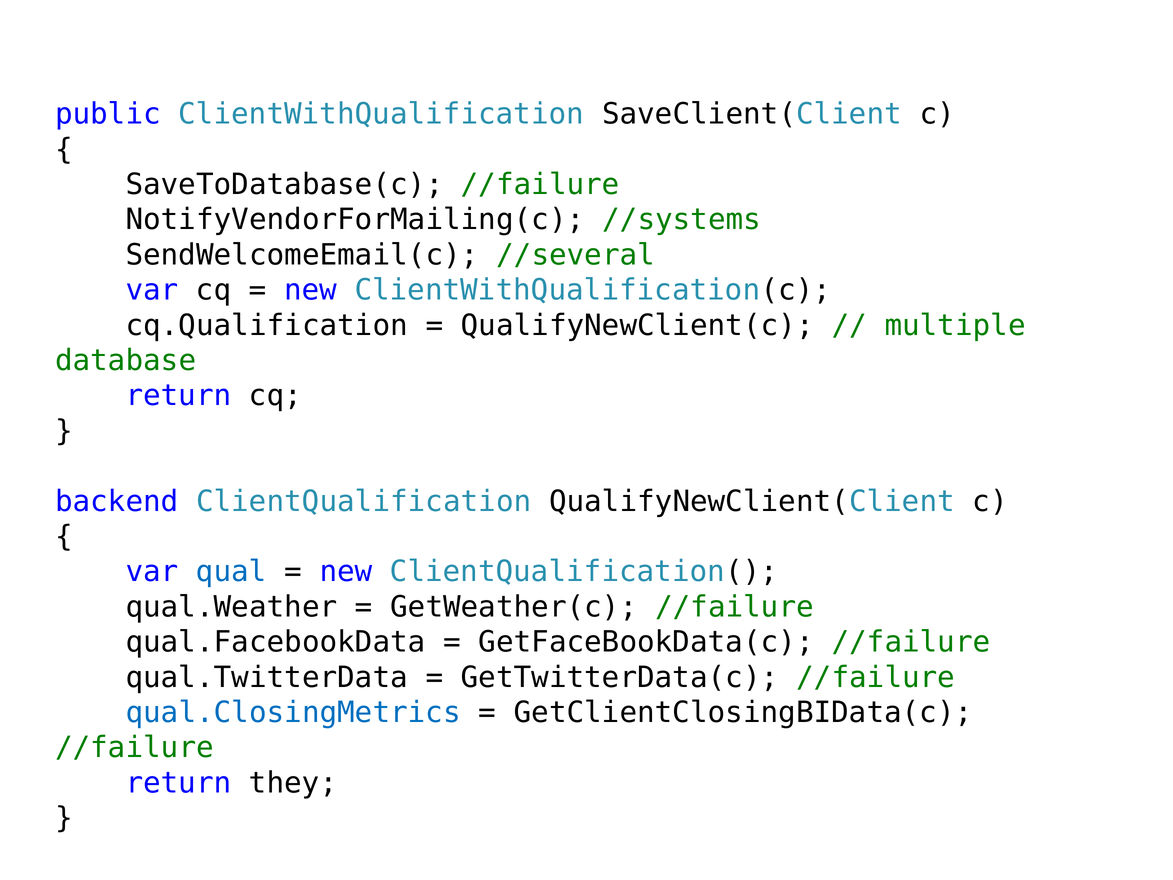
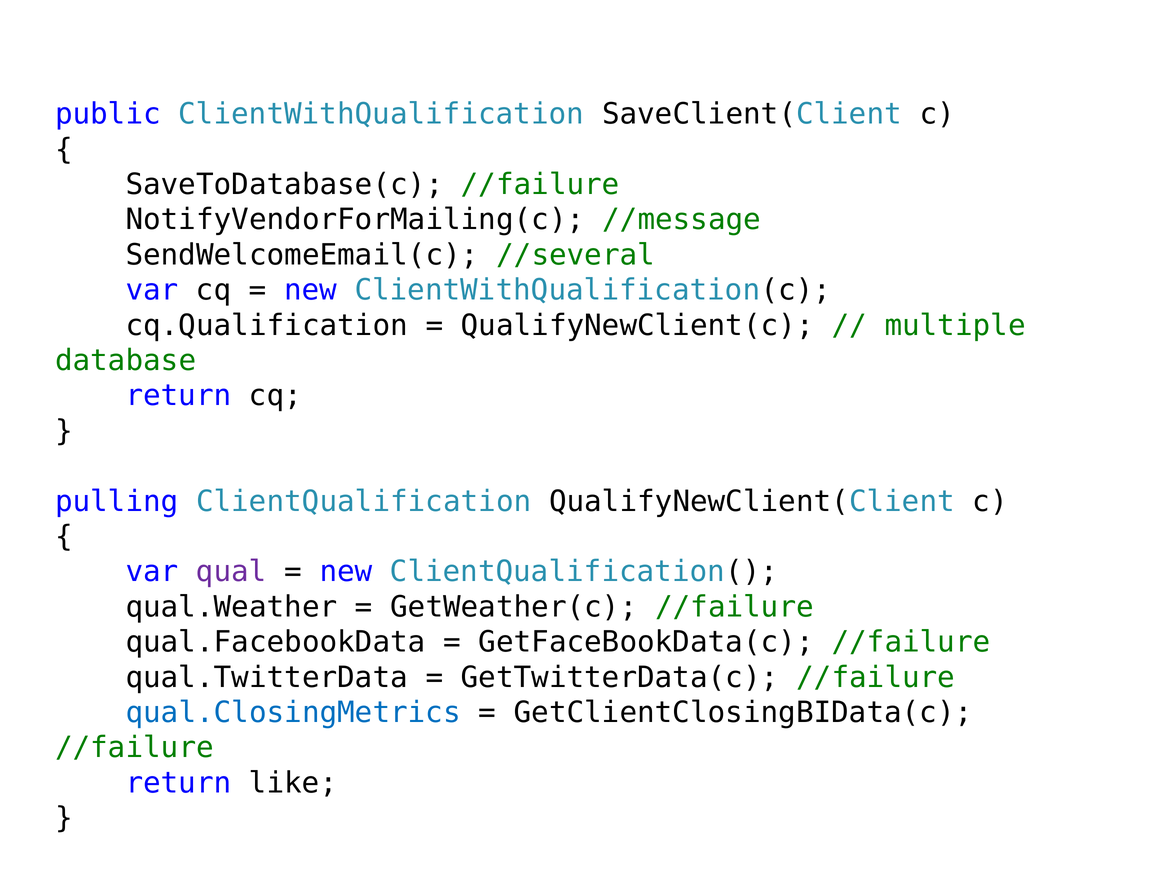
//systems: //systems -> //message
backend: backend -> pulling
qual colour: blue -> purple
they: they -> like
